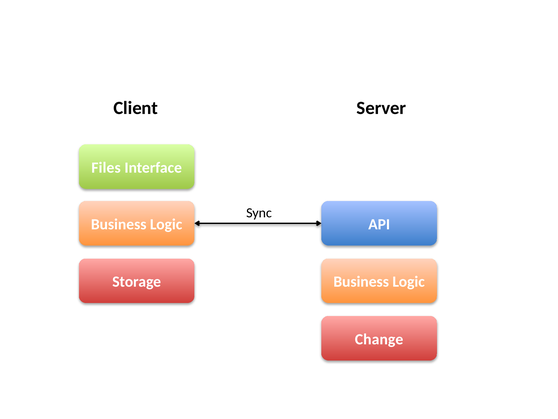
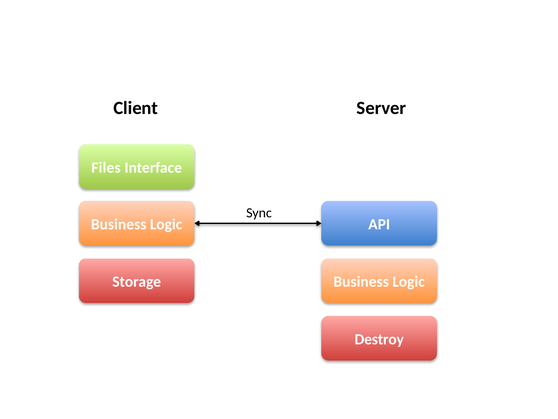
Change: Change -> Destroy
